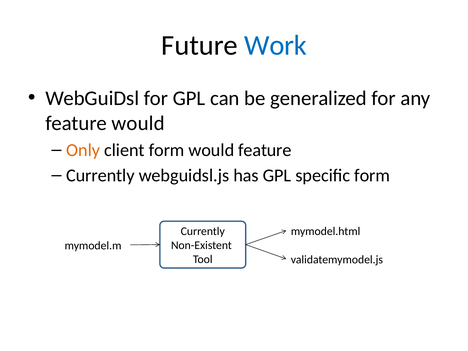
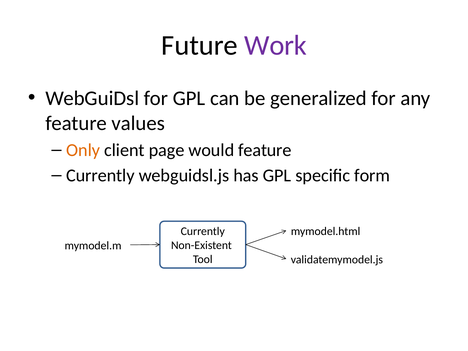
Work colour: blue -> purple
feature would: would -> values
client form: form -> page
